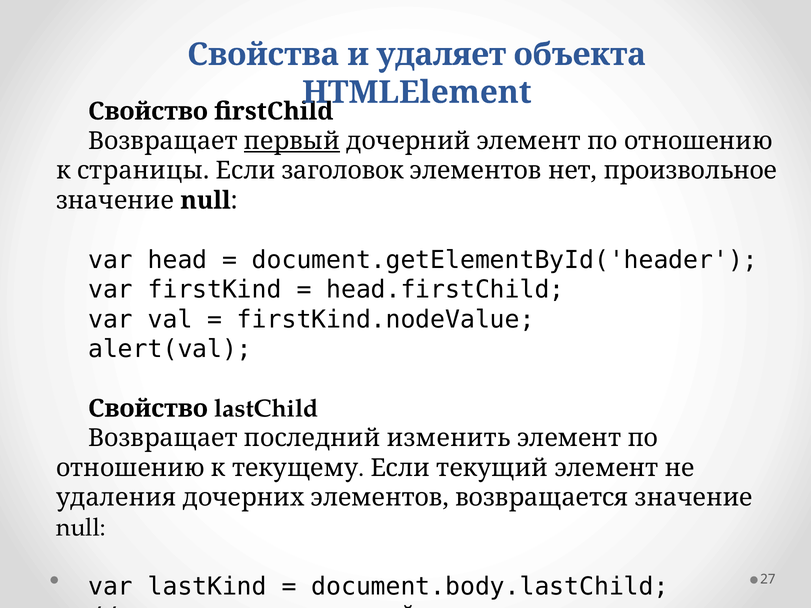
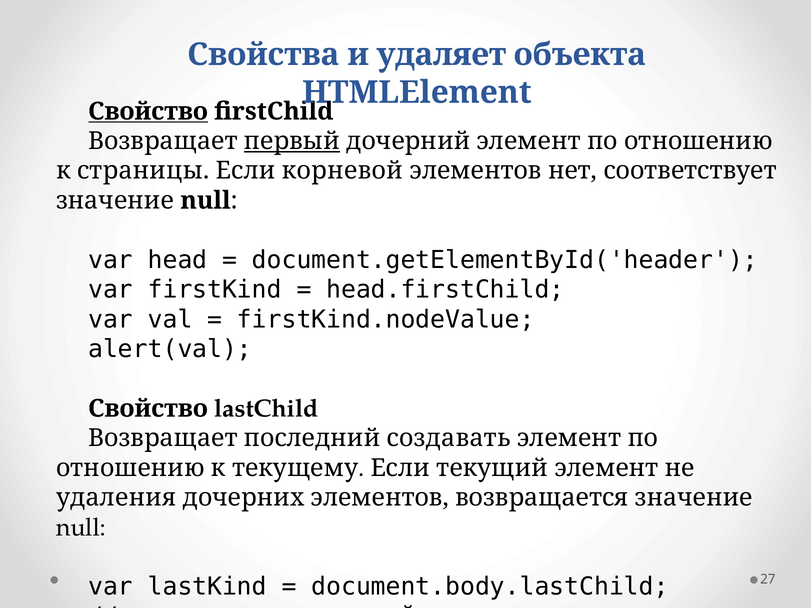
Свойство at (148, 111) underline: none -> present
заголовок: заголовок -> корневой
произвольное: произвольное -> соответствует
изменить: изменить -> создавать
